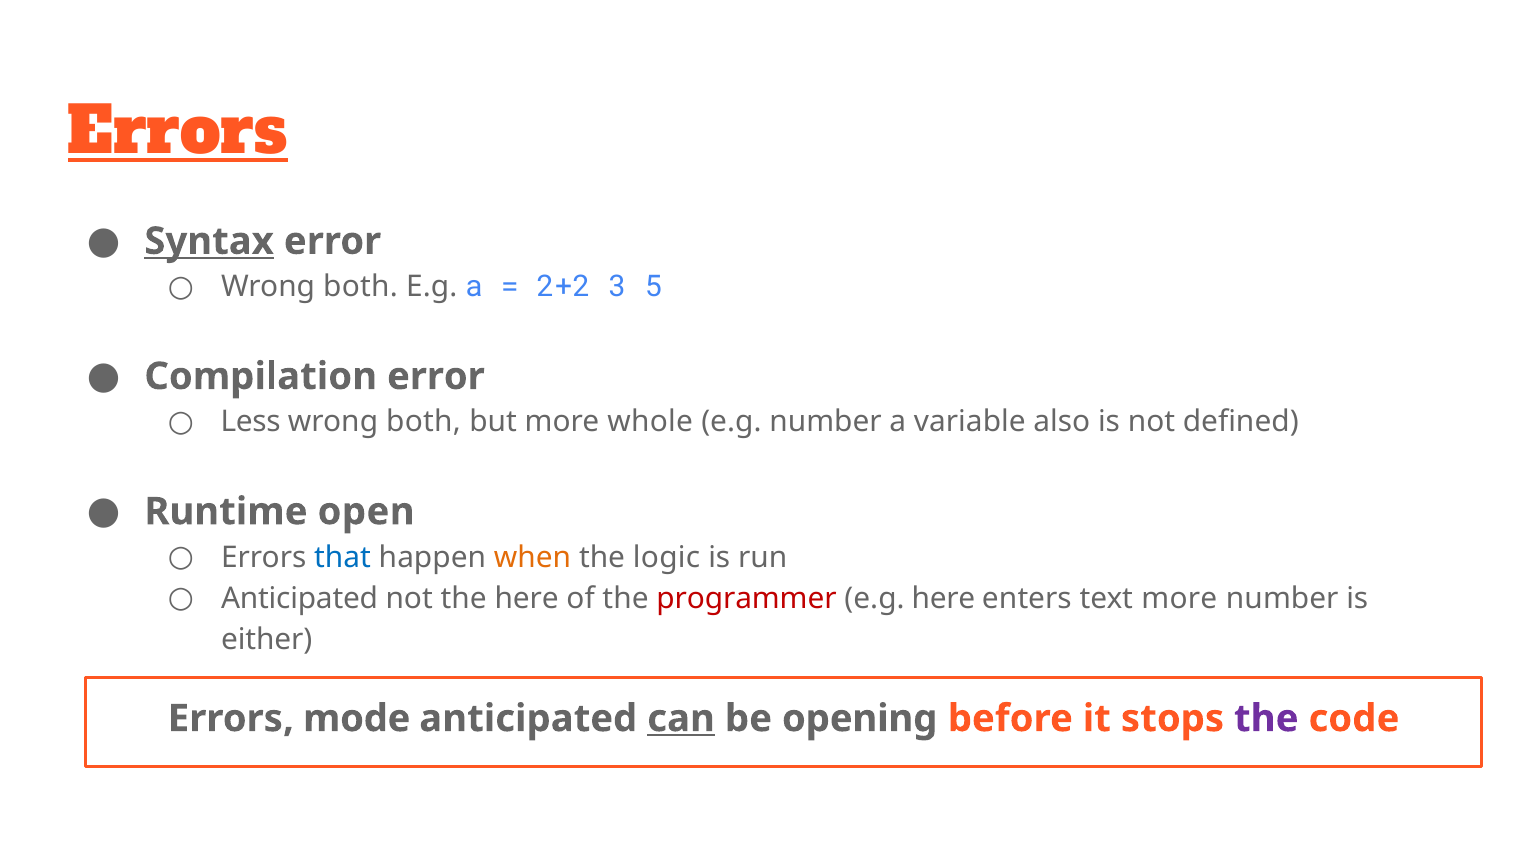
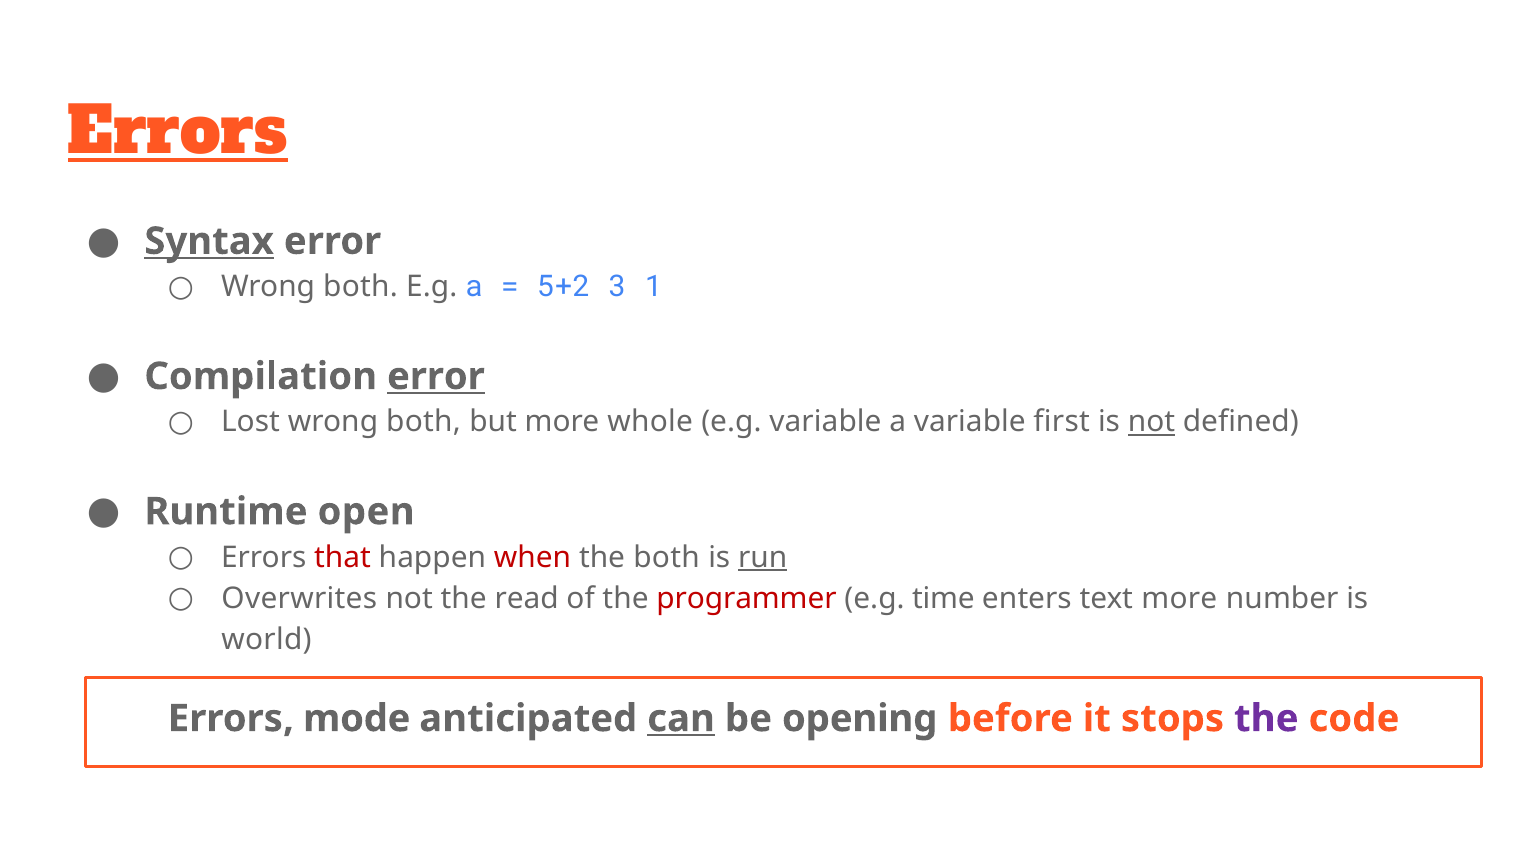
2+2: 2+2 -> 5+2
5: 5 -> 1
error at (436, 376) underline: none -> present
Less: Less -> Lost
e.g number: number -> variable
also: also -> first
not at (1152, 422) underline: none -> present
that colour: blue -> red
when colour: orange -> red
the logic: logic -> both
run underline: none -> present
Anticipated at (300, 598): Anticipated -> Overwrites
the here: here -> read
e.g here: here -> time
either: either -> world
